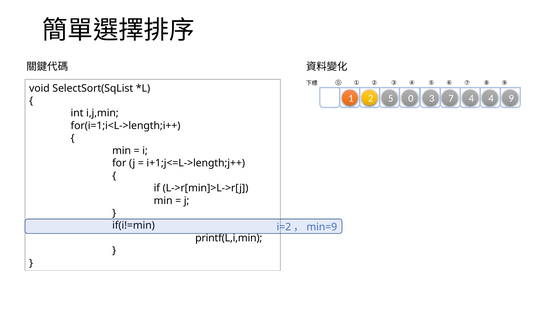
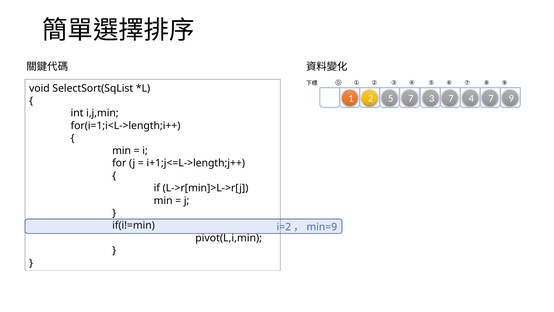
5 0: 0 -> 7
4 4: 4 -> 7
printf(L,i,min: printf(L,i,min -> pivot(L,i,min
